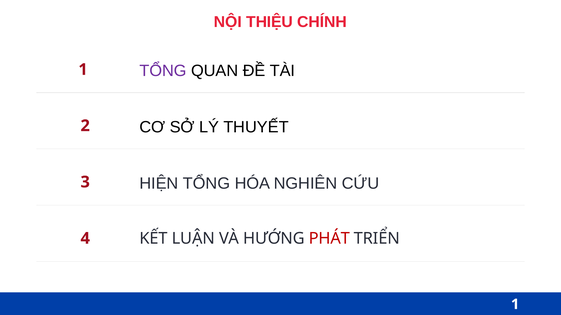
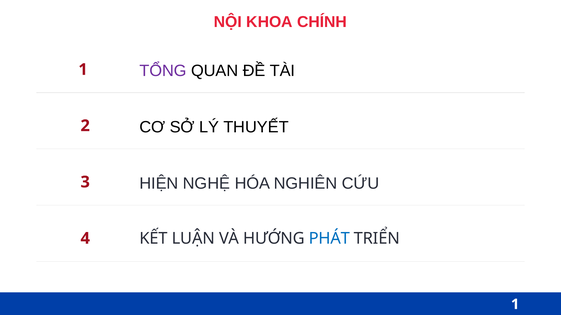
THIỆU: THIỆU -> KHOA
HIỆN TỔNG: TỔNG -> NGHỆ
PHÁT colour: red -> blue
